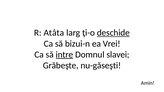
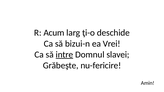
Atâta: Atâta -> Acum
deschide underline: present -> none
nu-găseşti: nu-găseşti -> nu-fericire
